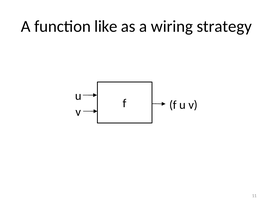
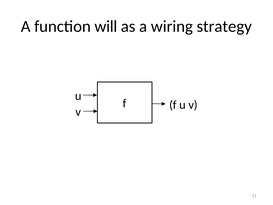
like: like -> will
